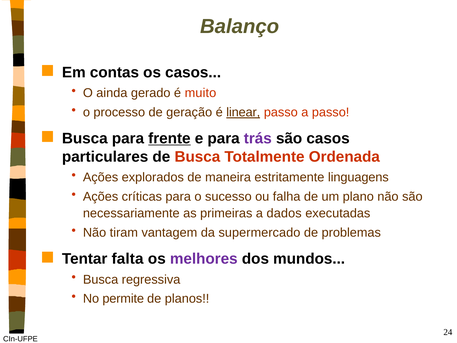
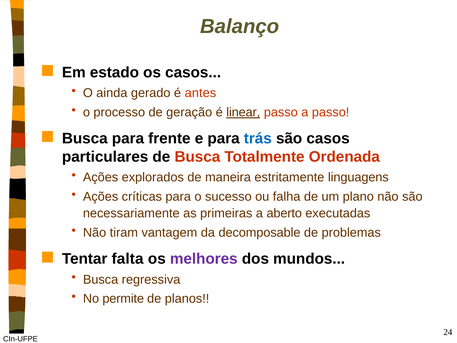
contas: contas -> estado
muito: muito -> antes
frente underline: present -> none
trás colour: purple -> blue
dados: dados -> aberto
supermercado: supermercado -> decomposable
